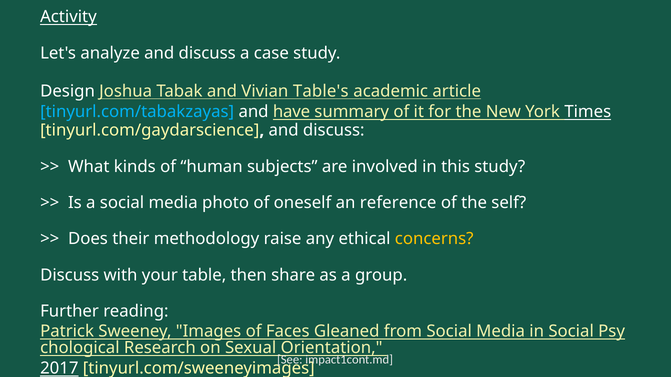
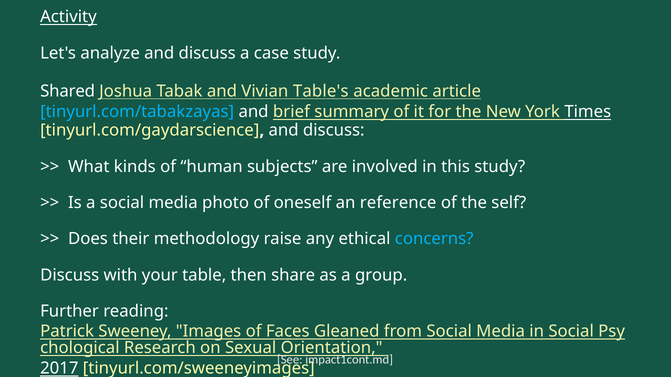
Design: Design -> Shared
have: have -> brief
concerns colour: yellow -> light blue
